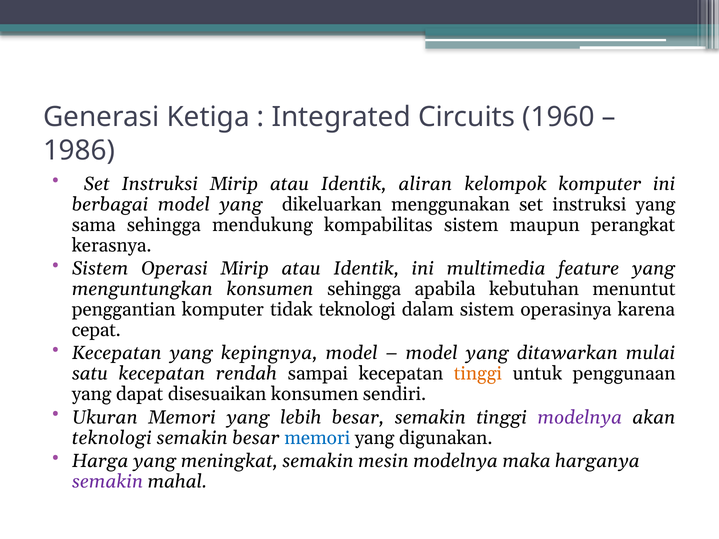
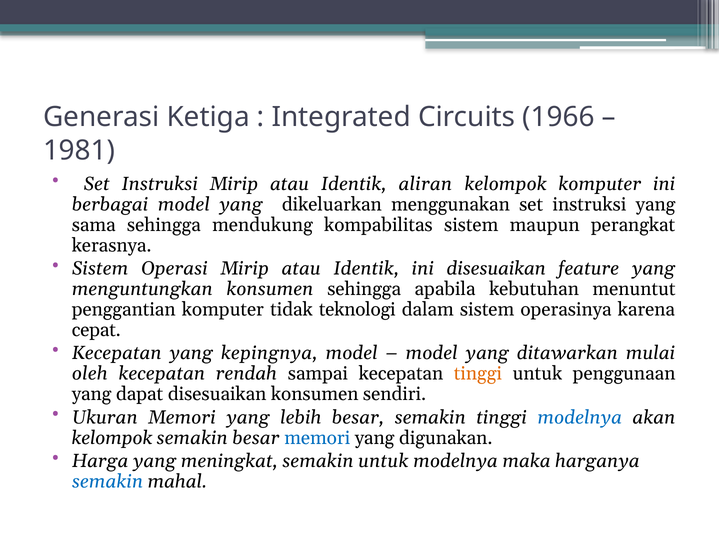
1960: 1960 -> 1966
1986: 1986 -> 1981
ini multimedia: multimedia -> disesuaikan
satu: satu -> oleh
modelnya at (580, 418) colour: purple -> blue
teknologi at (112, 438): teknologi -> kelompok
semakin mesin: mesin -> untuk
semakin at (107, 482) colour: purple -> blue
